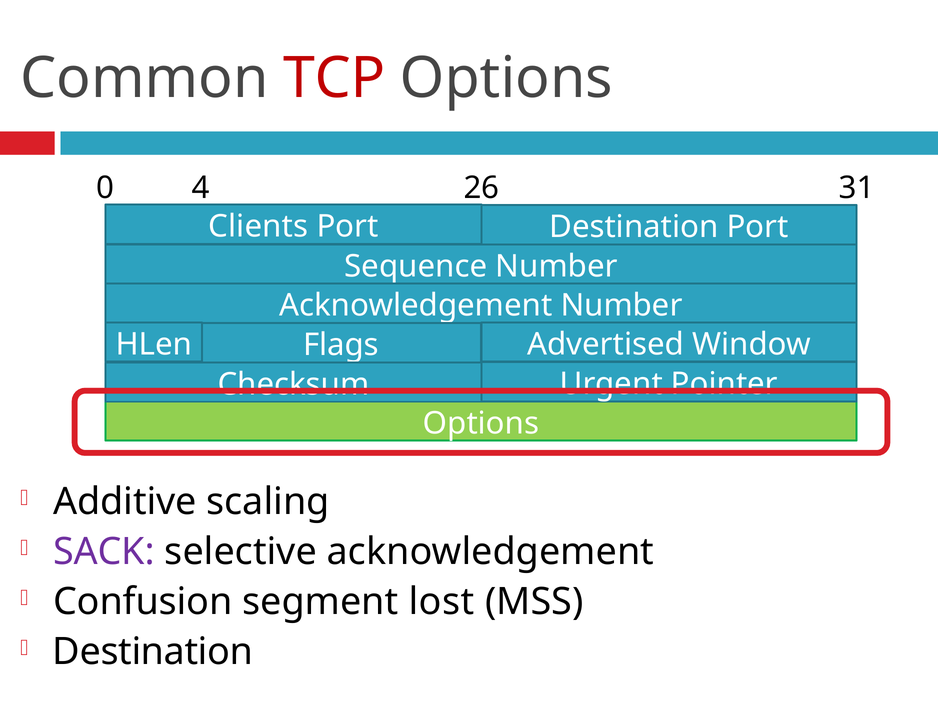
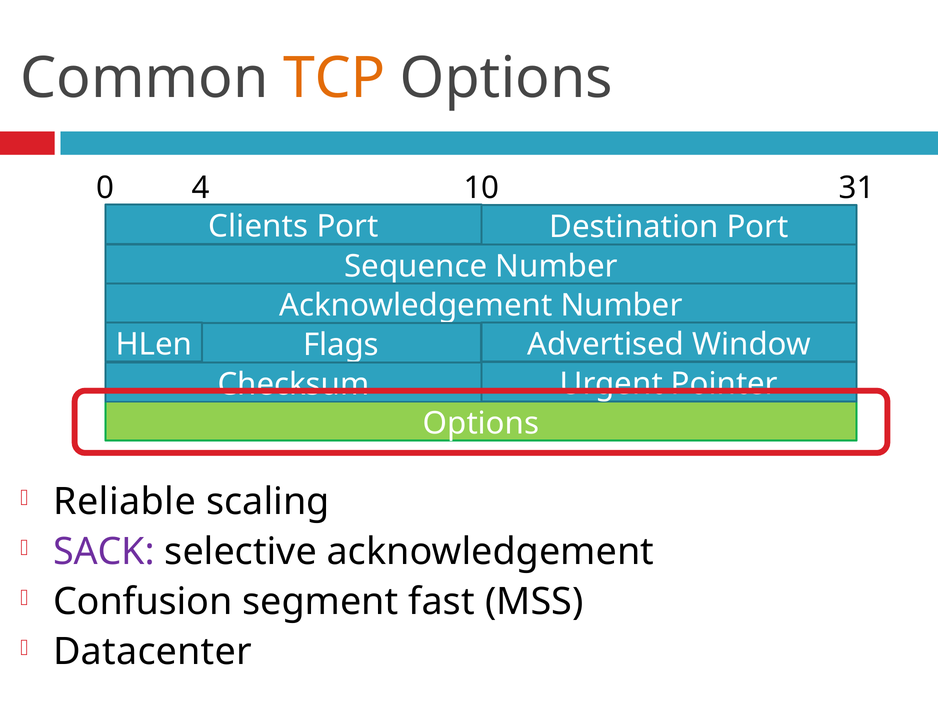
TCP colour: red -> orange
26: 26 -> 10
Additive: Additive -> Reliable
lost: lost -> fast
Destination at (153, 651): Destination -> Datacenter
